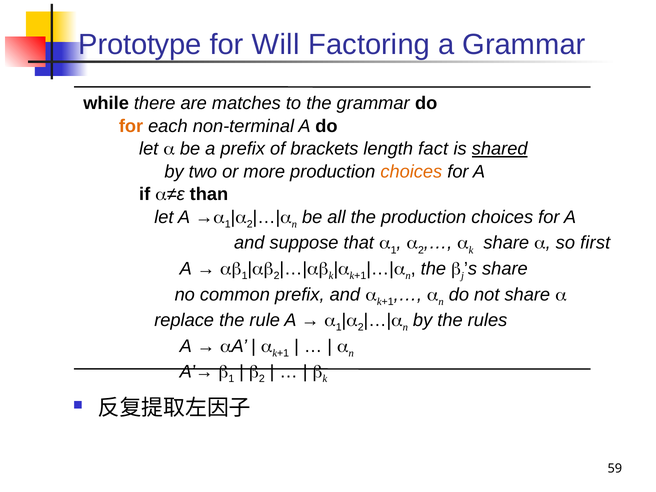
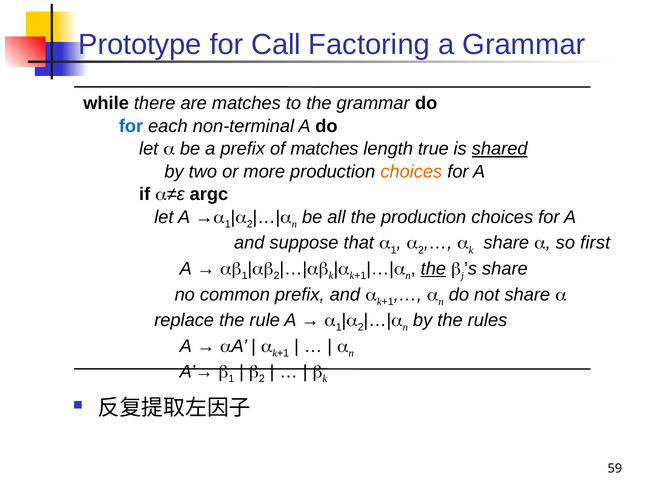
Will: Will -> Call
for at (131, 126) colour: orange -> blue
of brackets: brackets -> matches
fact: fact -> true
than: than -> argc
the at (433, 269) underline: none -> present
